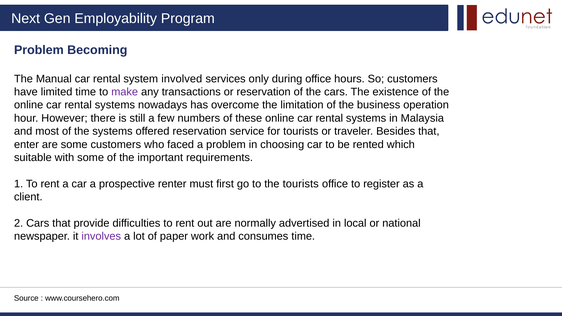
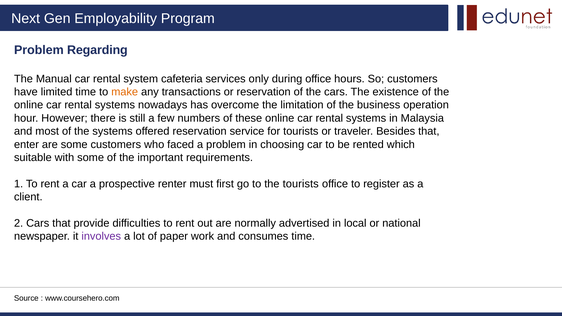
Becoming: Becoming -> Regarding
involved: involved -> cafeteria
make colour: purple -> orange
